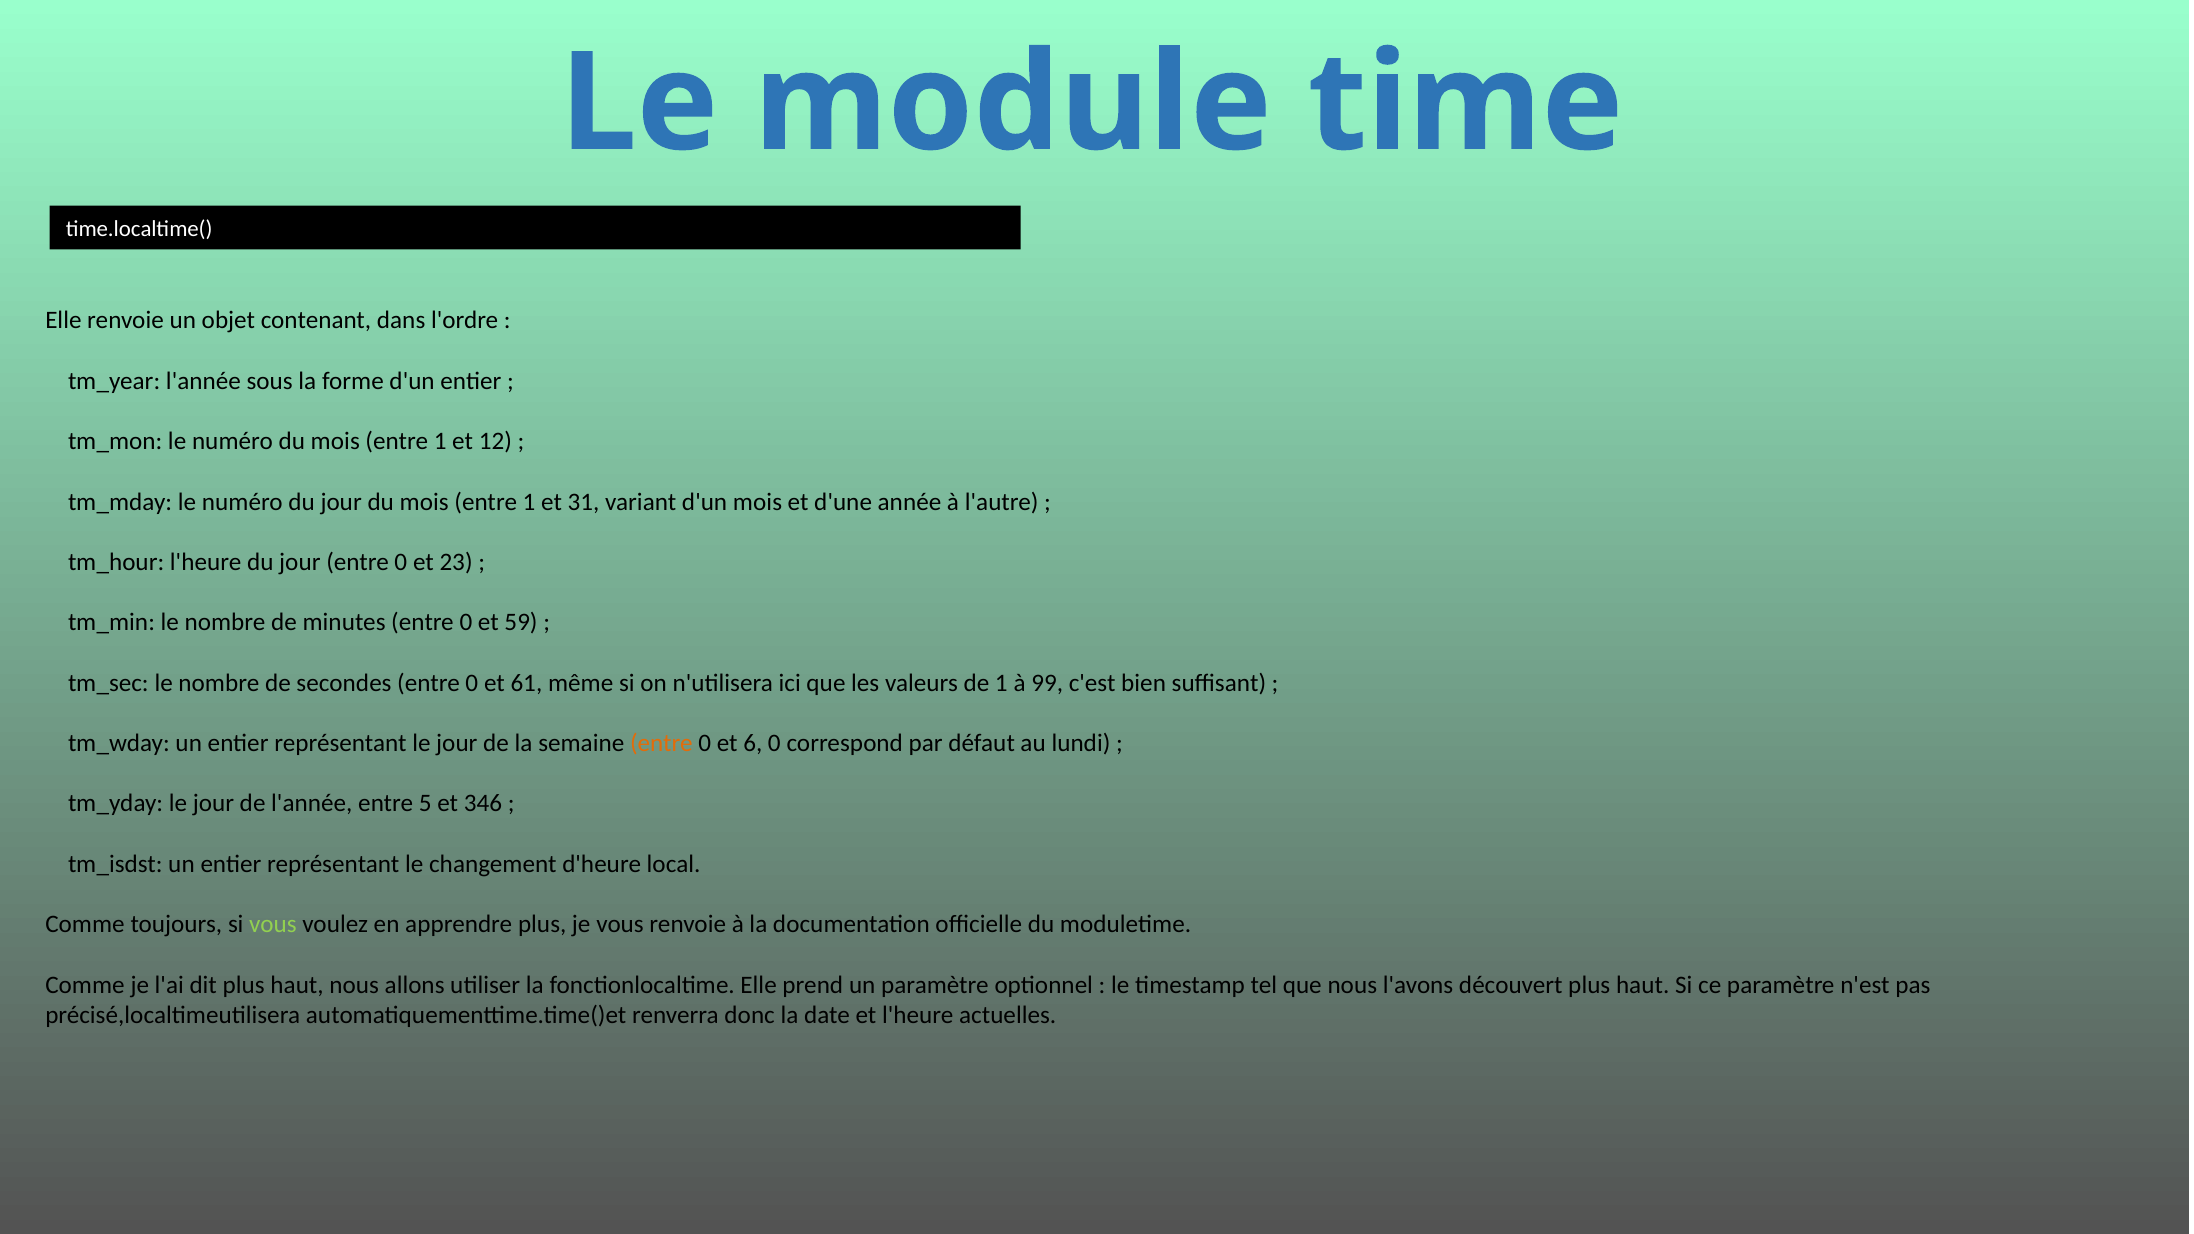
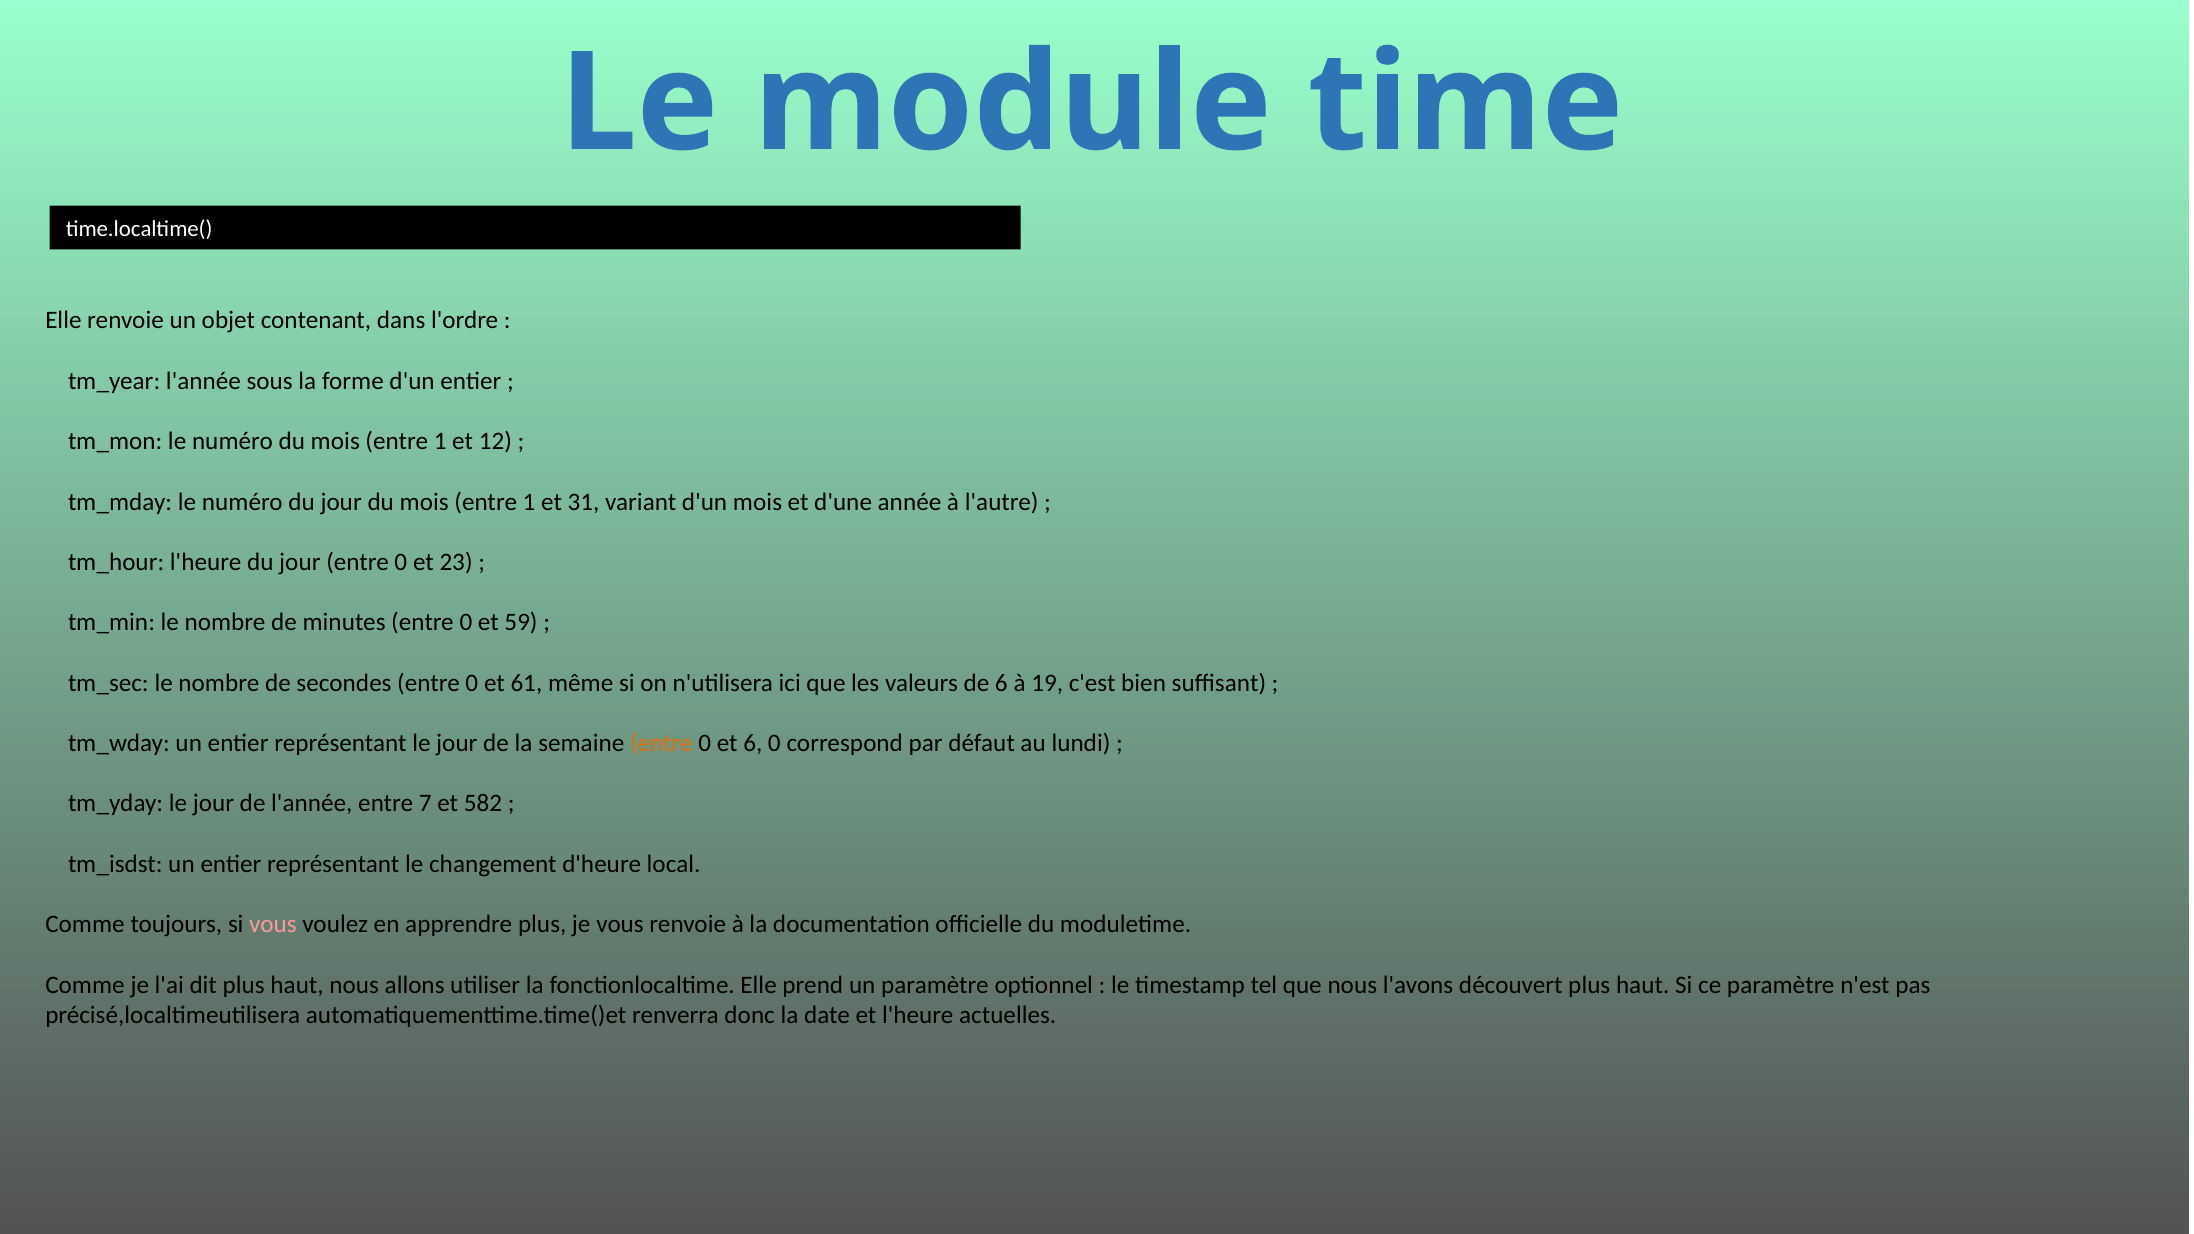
de 1: 1 -> 6
99: 99 -> 19
5: 5 -> 7
346: 346 -> 582
vous at (273, 924) colour: light green -> pink
